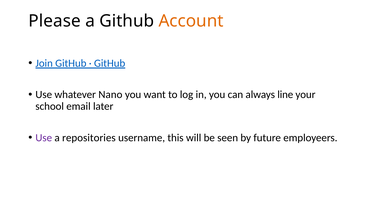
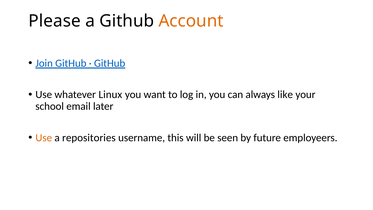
Nano: Nano -> Linux
line: line -> like
Use at (44, 138) colour: purple -> orange
